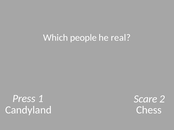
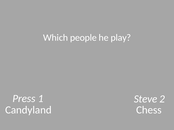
real: real -> play
Scare: Scare -> Steve
